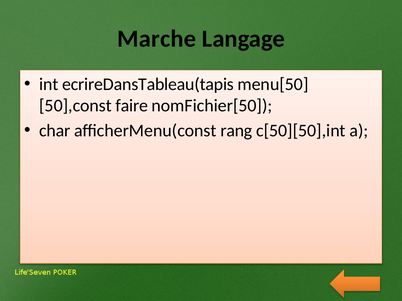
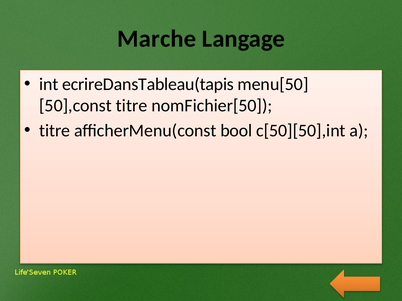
faire at (132, 106): faire -> titre
char at (55, 131): char -> titre
rang: rang -> bool
